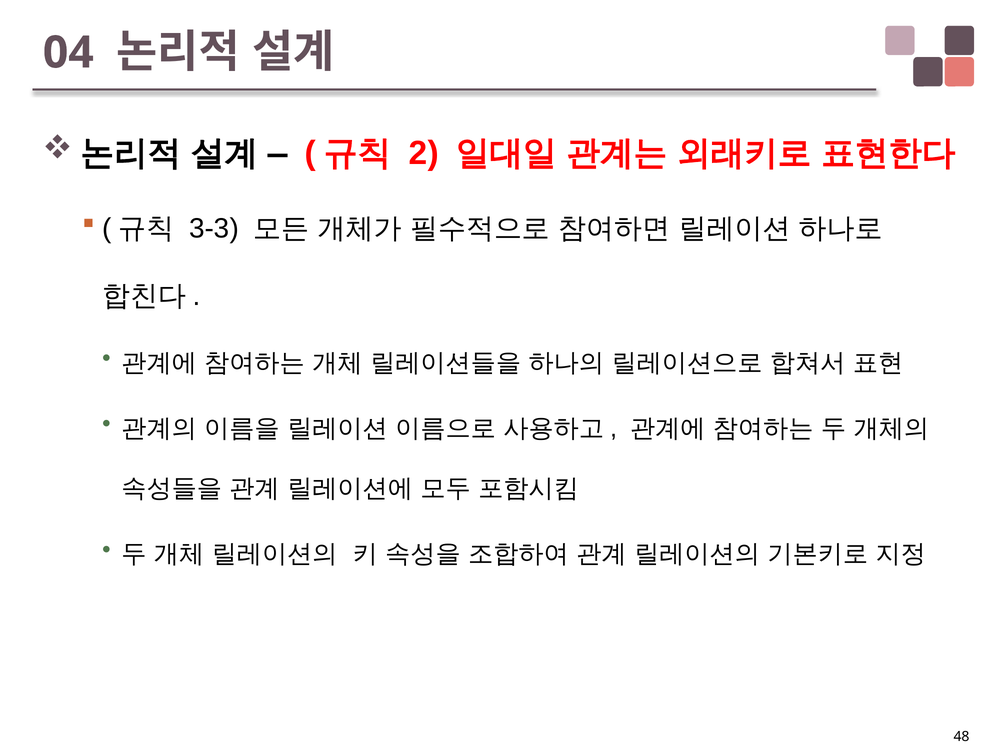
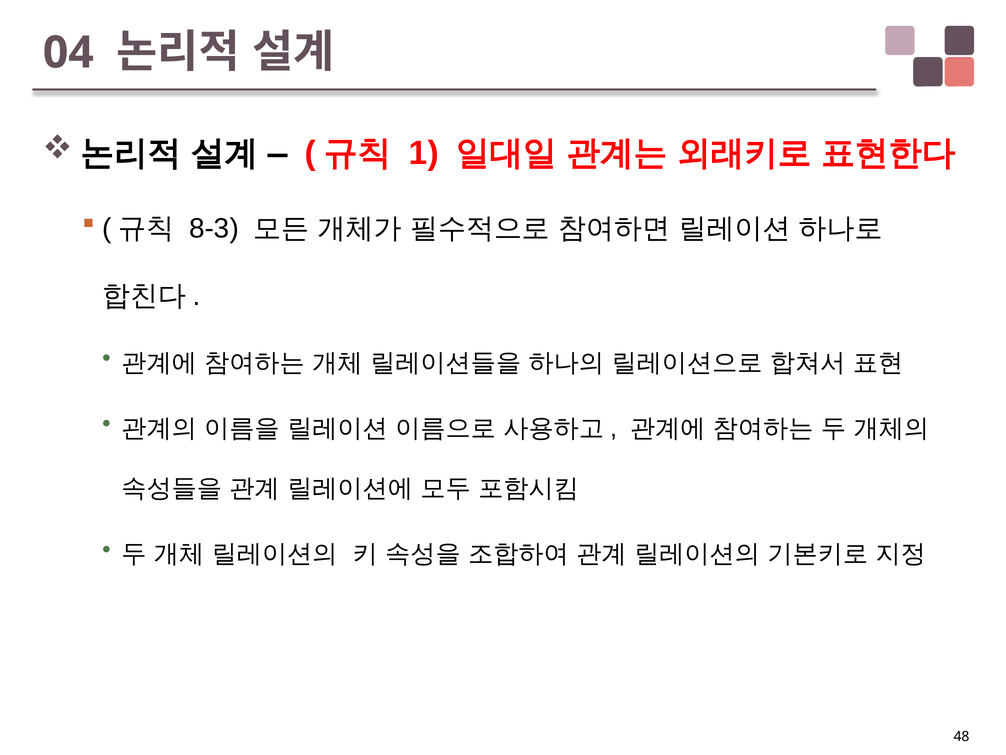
2: 2 -> 1
3-3: 3-3 -> 8-3
